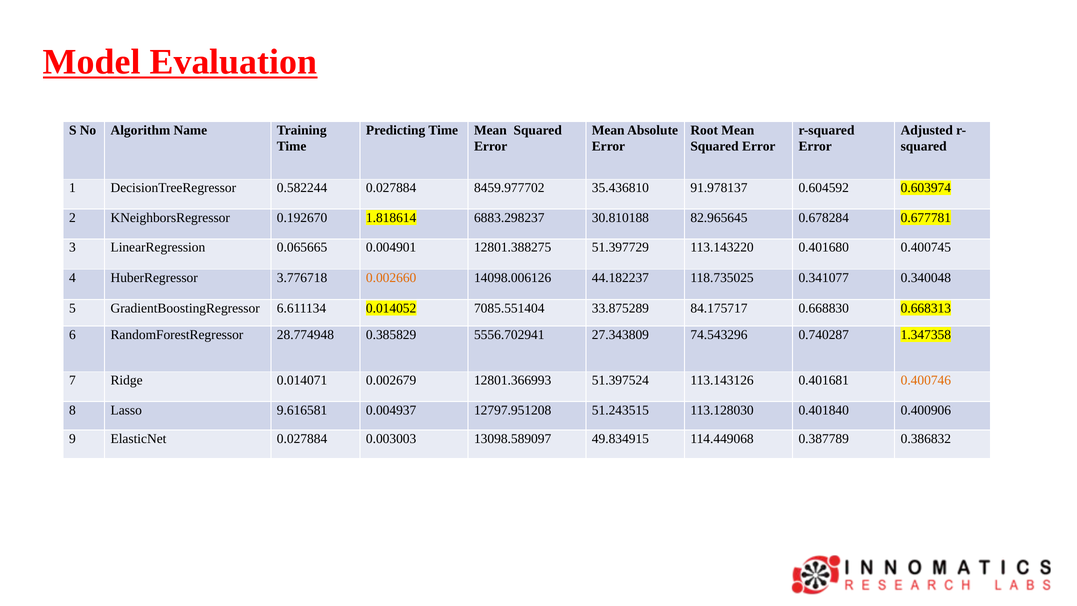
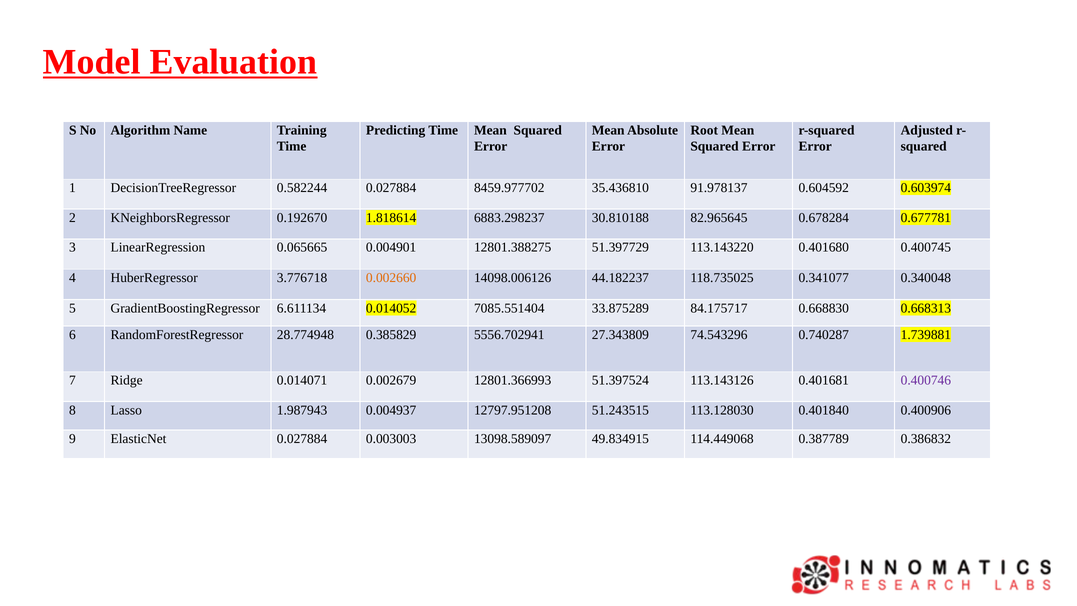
1.347358: 1.347358 -> 1.739881
0.400746 colour: orange -> purple
9.616581: 9.616581 -> 1.987943
